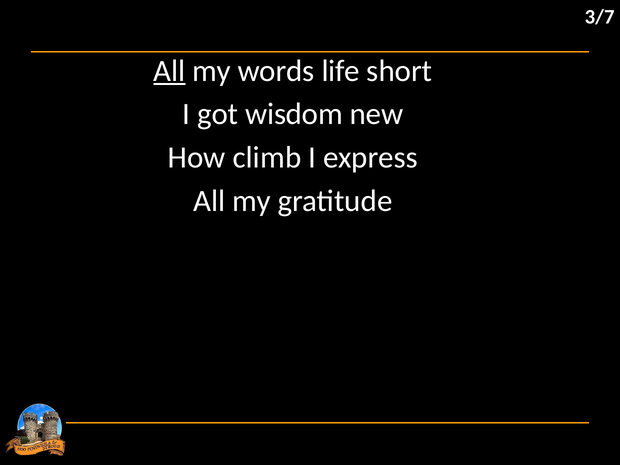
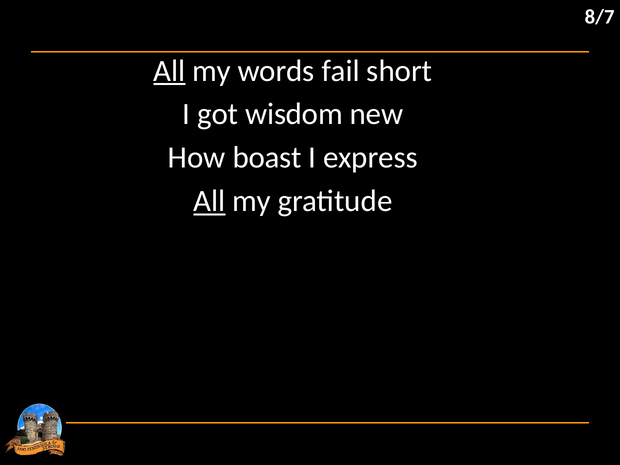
3/7: 3/7 -> 8/7
life: life -> fail
climb: climb -> boast
All at (209, 201) underline: none -> present
